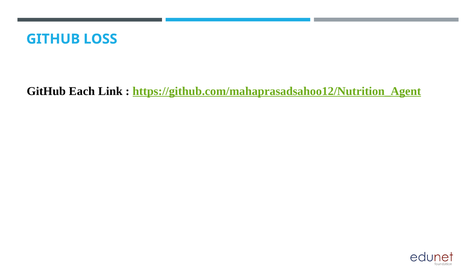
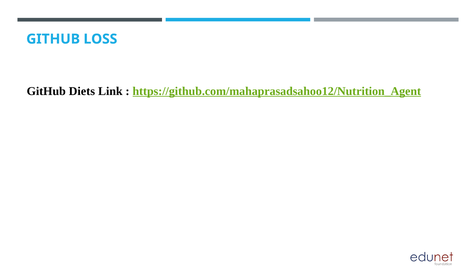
Each: Each -> Diets
